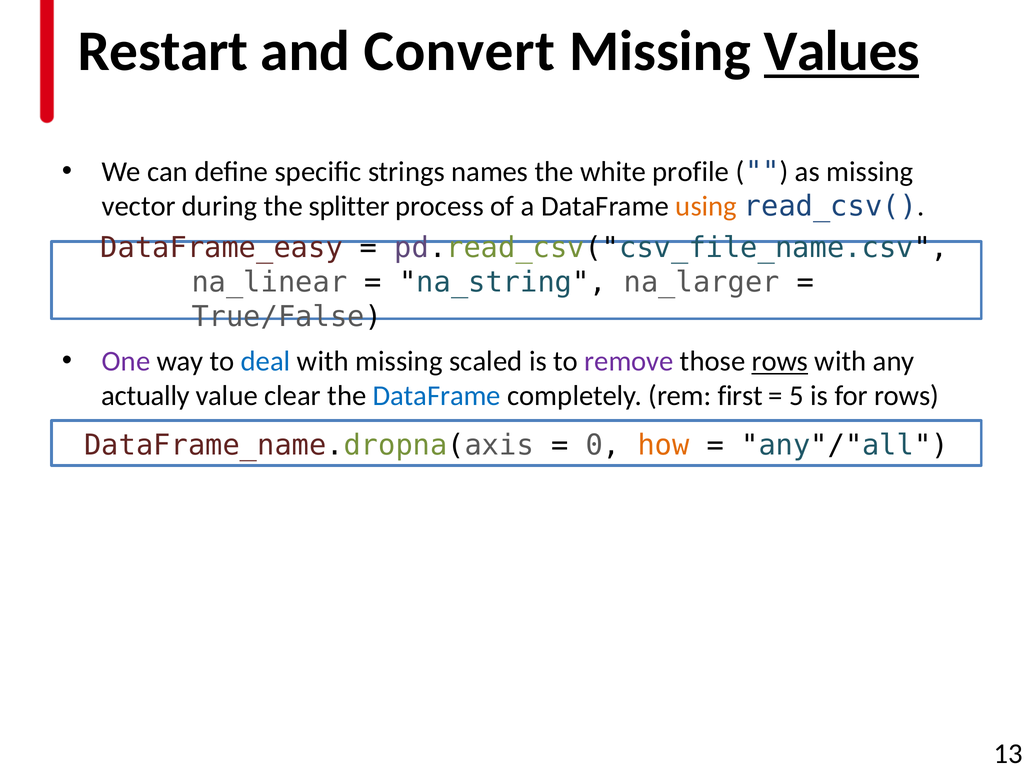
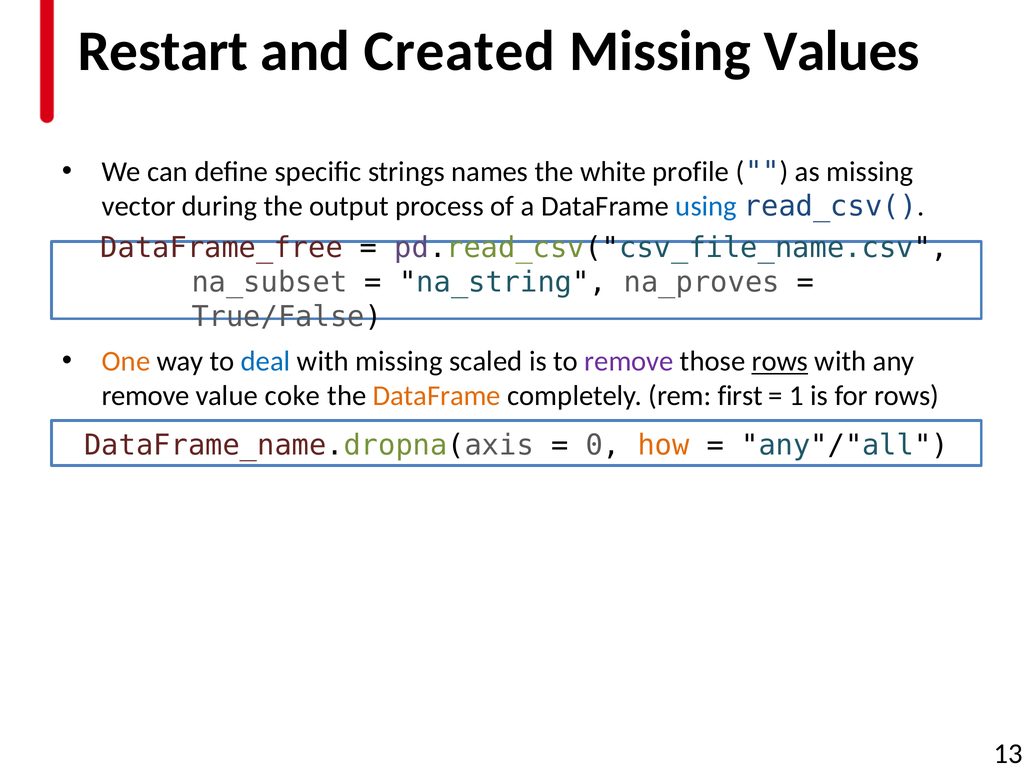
Convert: Convert -> Created
Values underline: present -> none
splitter: splitter -> output
using colour: orange -> blue
DataFrame_easy: DataFrame_easy -> DataFrame_free
na_linear: na_linear -> na_subset
na_larger: na_larger -> na_proves
One colour: purple -> orange
actually at (146, 396): actually -> remove
clear: clear -> coke
DataFrame at (437, 396) colour: blue -> orange
5: 5 -> 1
